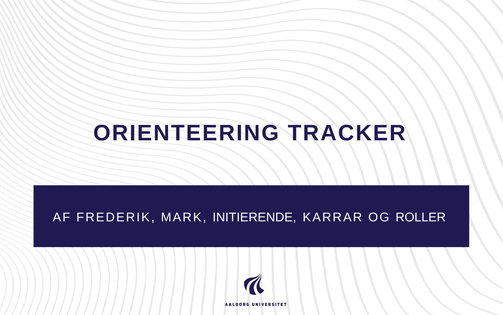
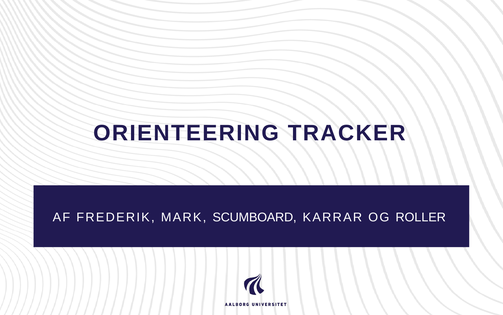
INITIERENDE: INITIERENDE -> SCUMBOARD
